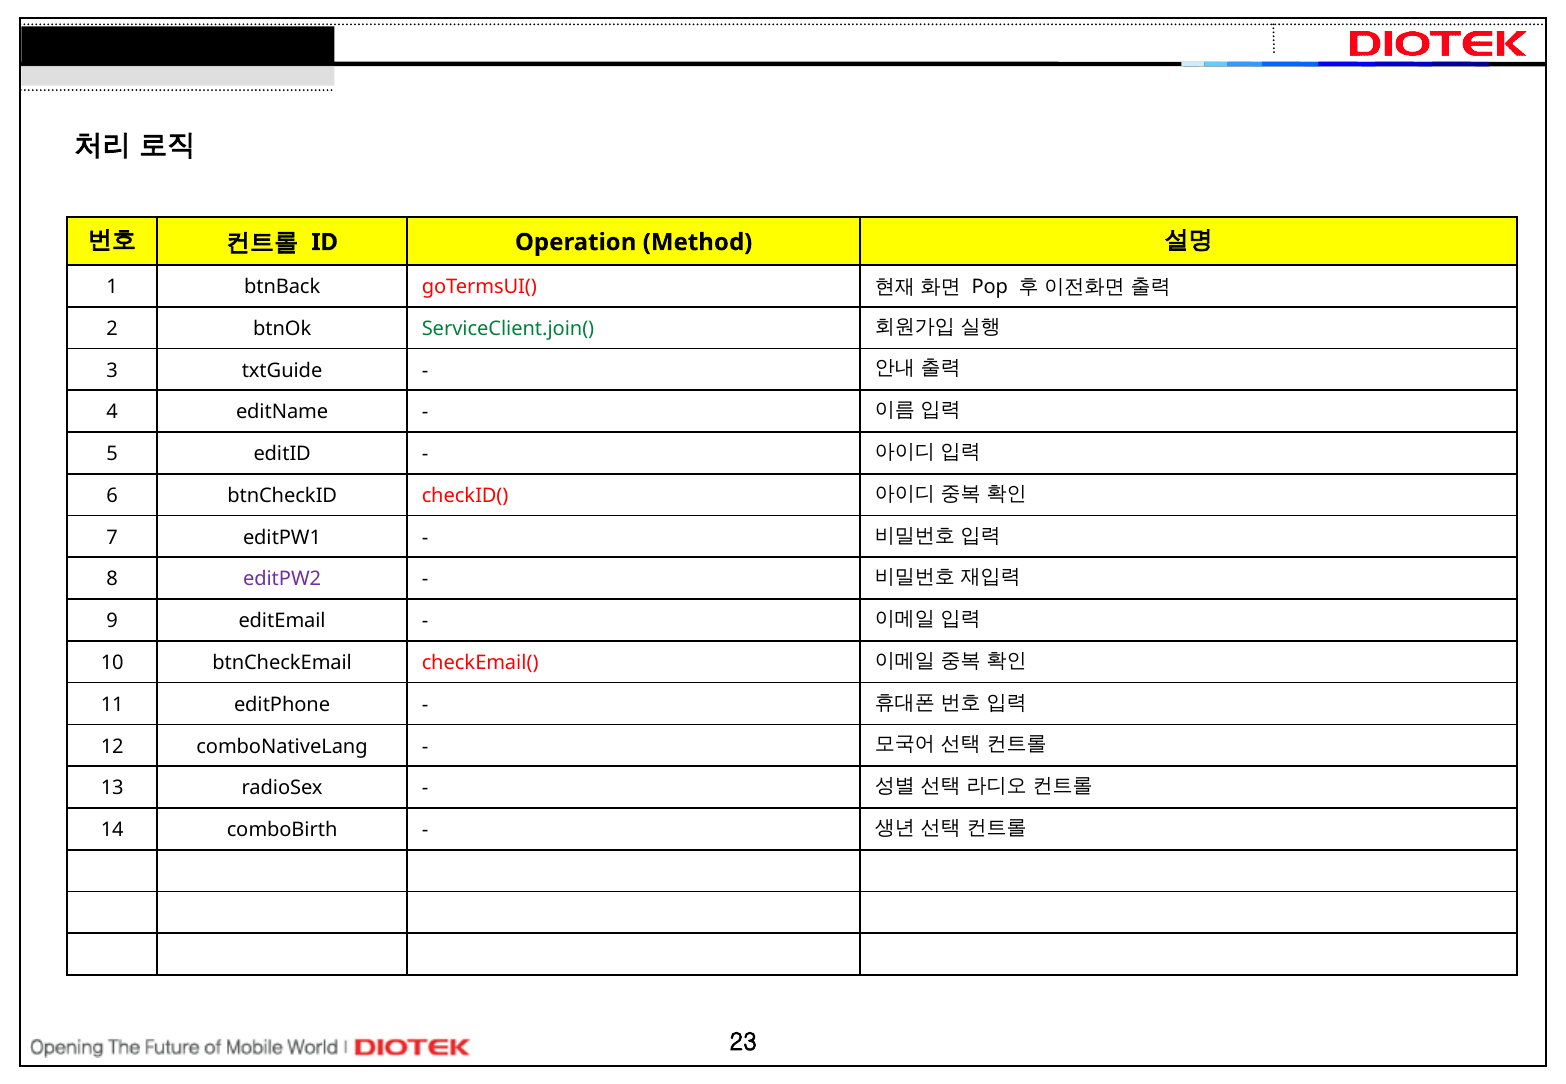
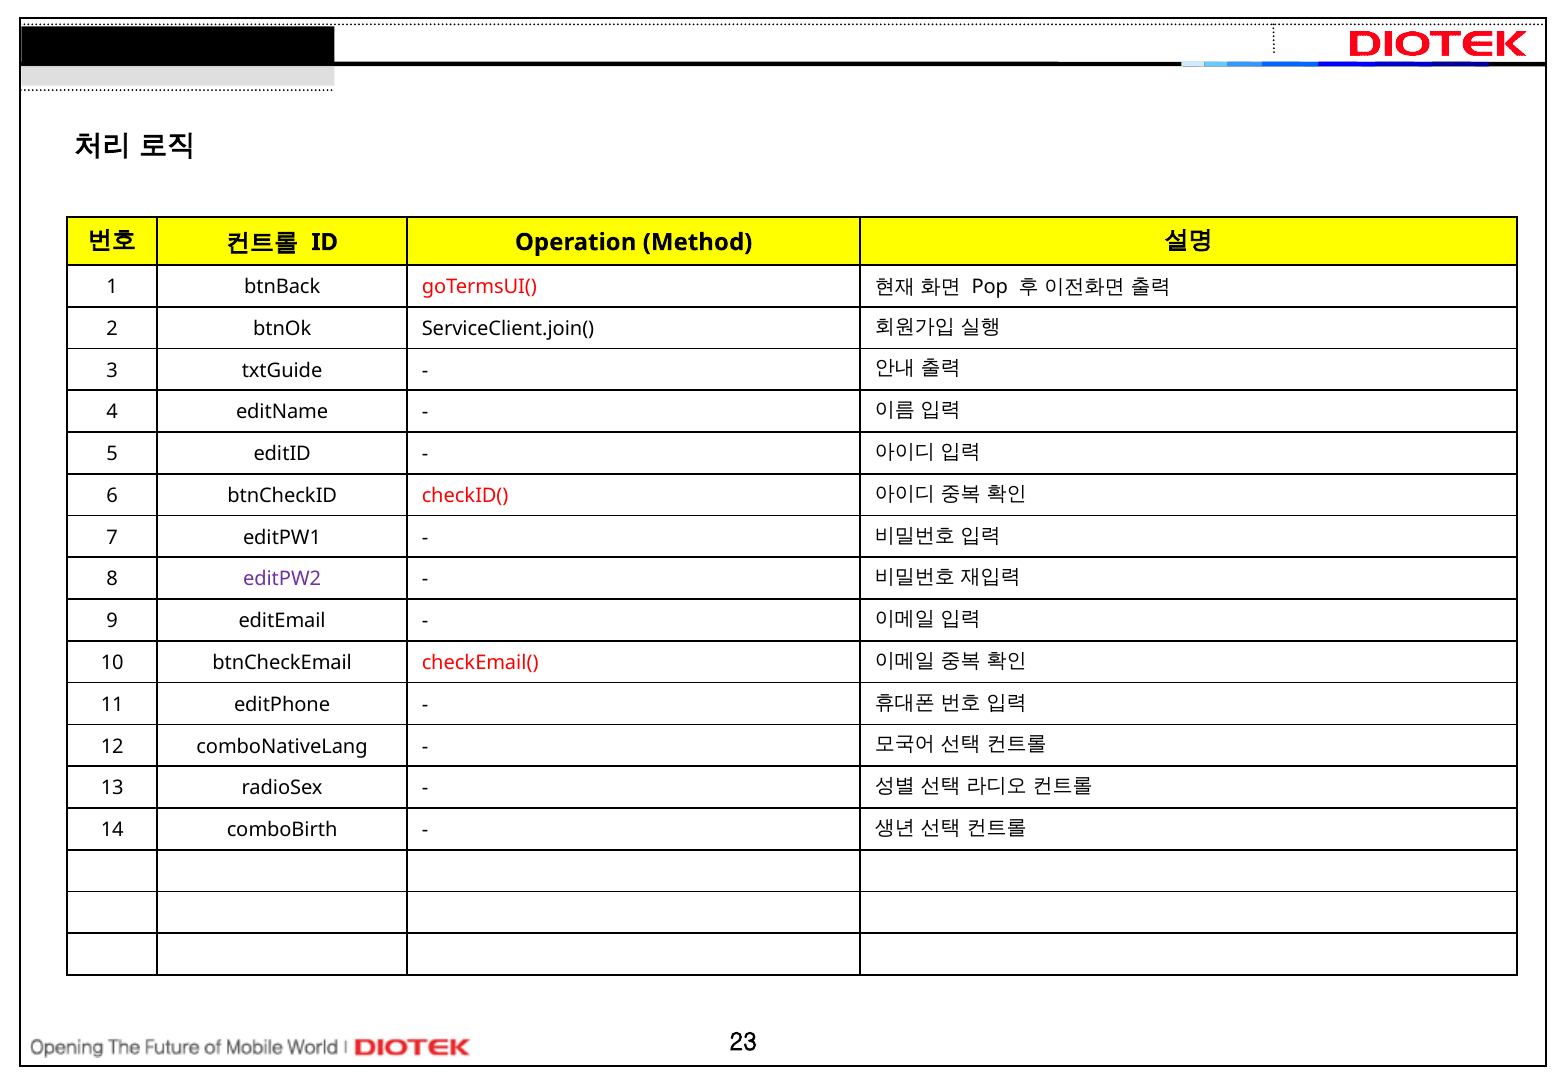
ServiceClient.join( colour: green -> black
